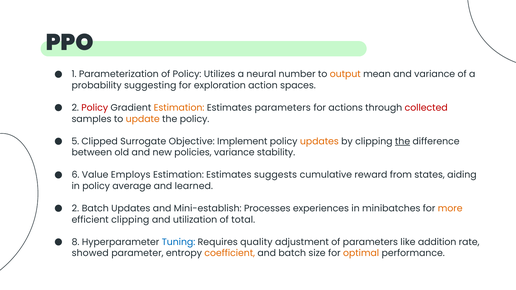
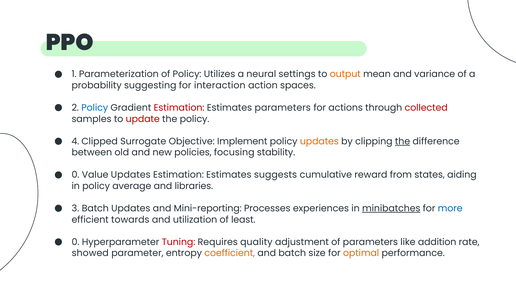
number: number -> settings
exploration: exploration -> interaction
Policy at (95, 108) colour: red -> blue
Estimation at (179, 108) colour: orange -> red
update colour: orange -> red
5: 5 -> 4
policies variance: variance -> focusing
6 at (75, 175): 6 -> 0
Value Employs: Employs -> Updates
learned: learned -> libraries
2 at (75, 209): 2 -> 3
Mini-establish: Mini-establish -> Mini-reporting
minibatches underline: none -> present
more colour: orange -> blue
efficient clipping: clipping -> towards
total: total -> least
8 at (76, 242): 8 -> 0
Tuning colour: blue -> red
